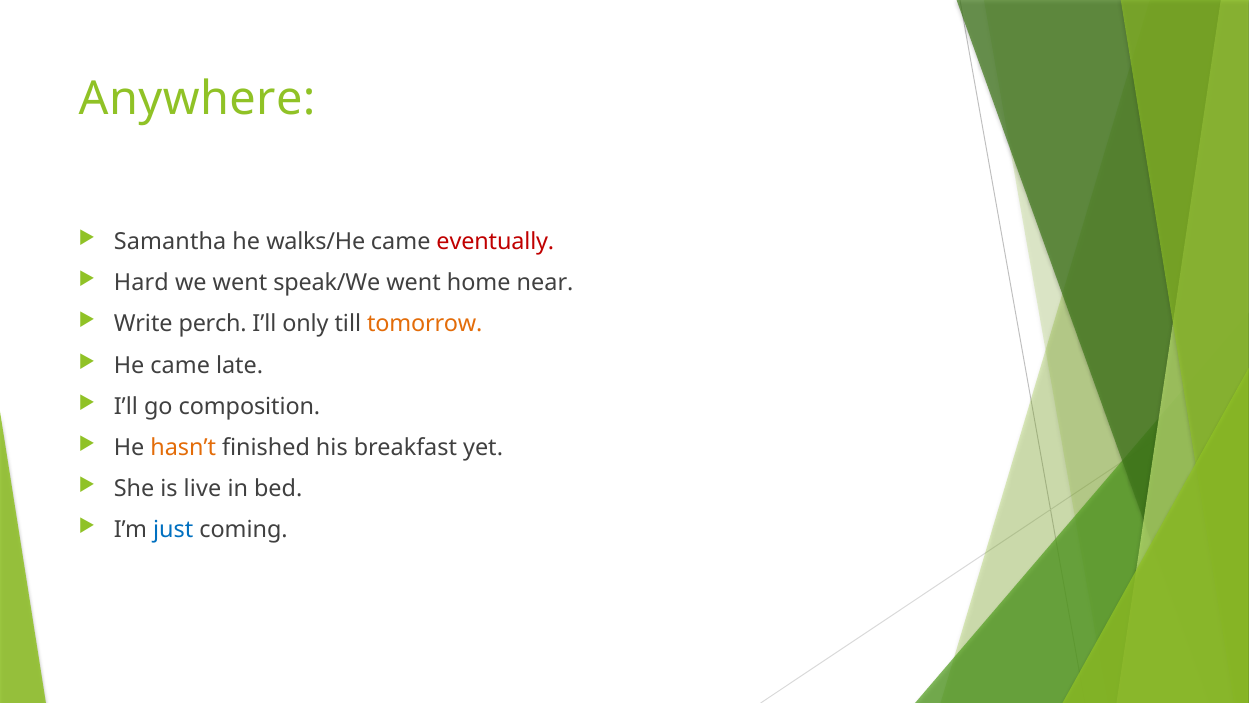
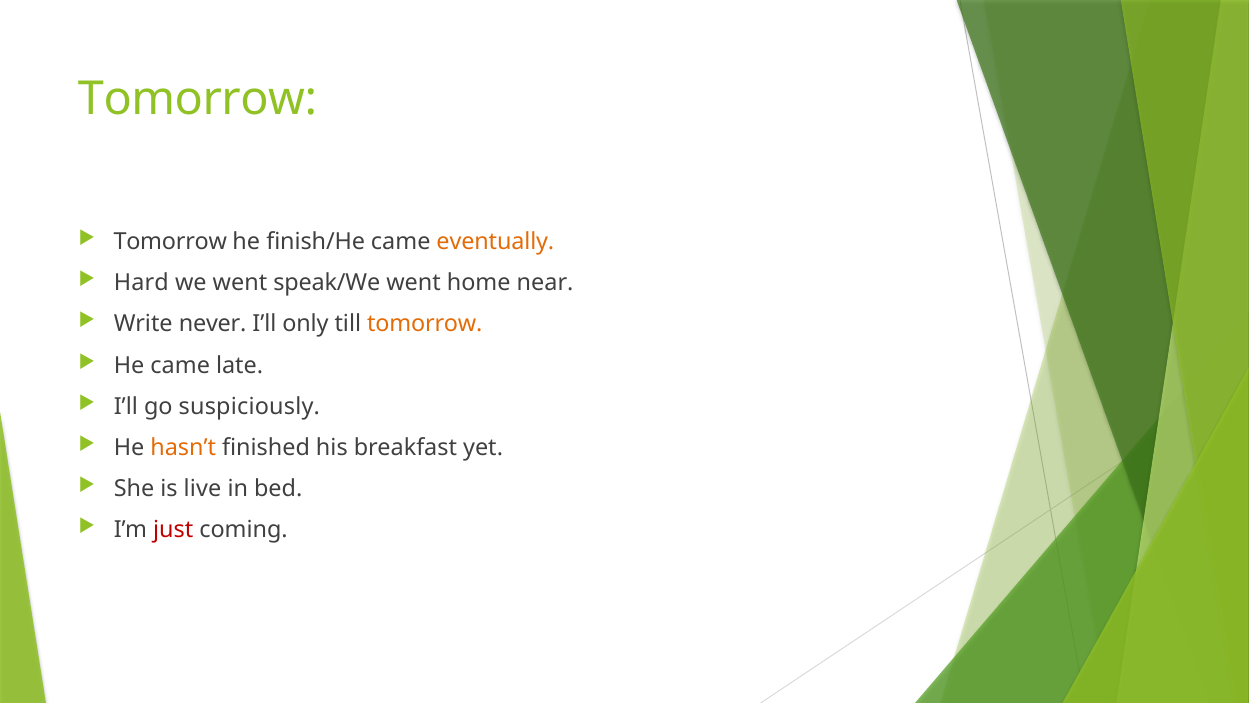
Anywhere at (197, 99): Anywhere -> Tomorrow
Samantha at (170, 242): Samantha -> Tomorrow
walks/He: walks/He -> finish/He
eventually colour: red -> orange
perch: perch -> never
composition: composition -> suspiciously
just colour: blue -> red
